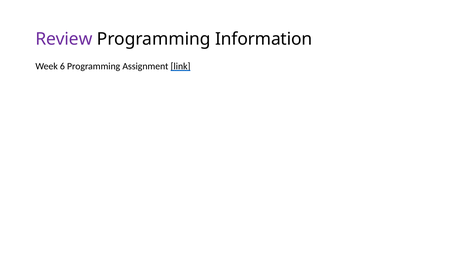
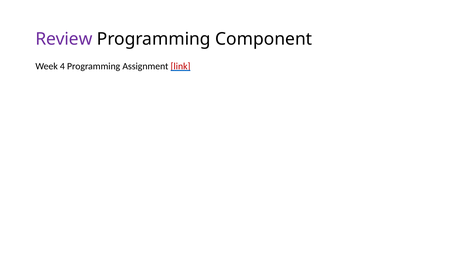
Information: Information -> Component
6: 6 -> 4
link colour: black -> red
